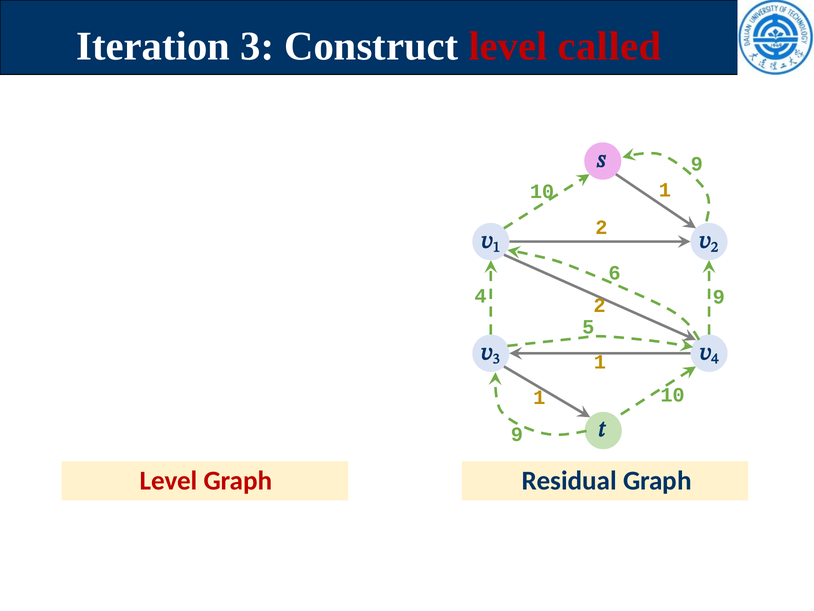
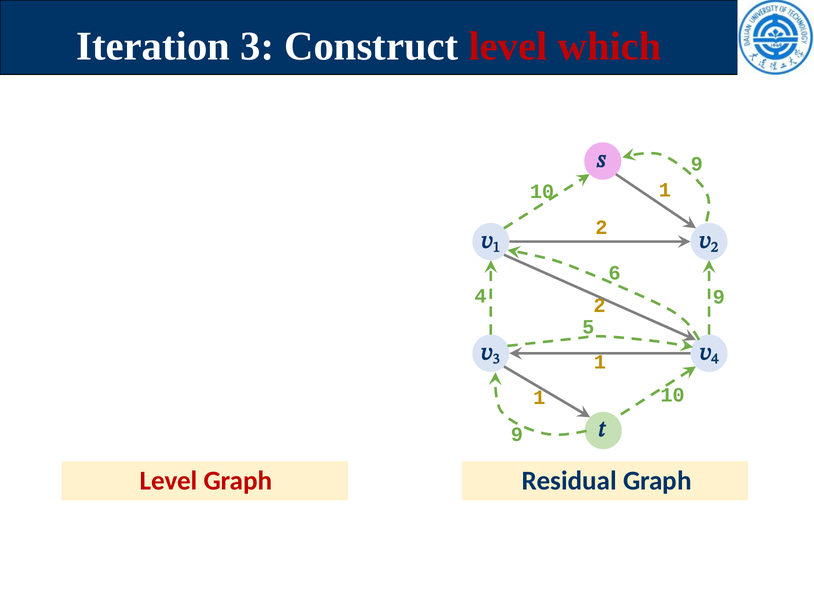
called: called -> which
